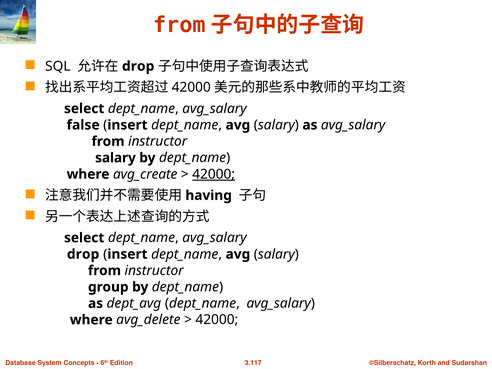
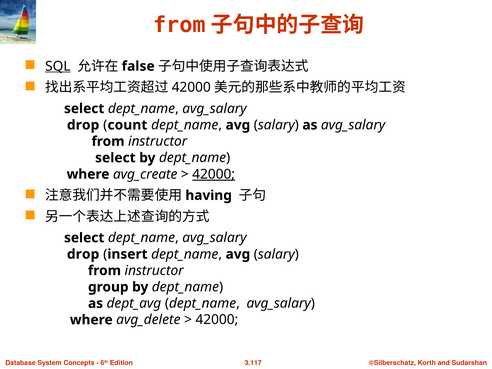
SQL underline: none -> present
drop at (138, 66): drop -> false
false at (83, 125): false -> drop
insert at (127, 125): insert -> count
salary at (115, 158): salary -> select
